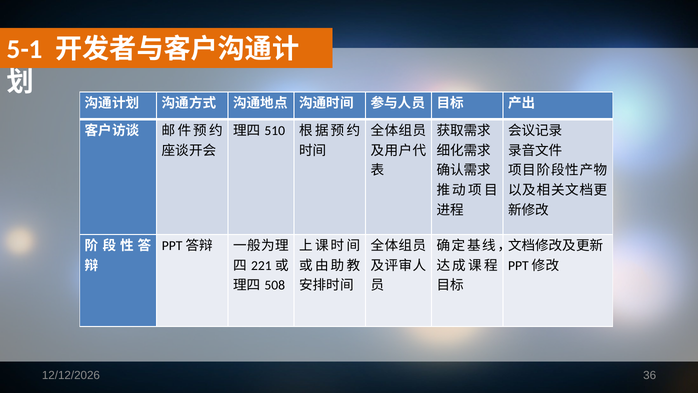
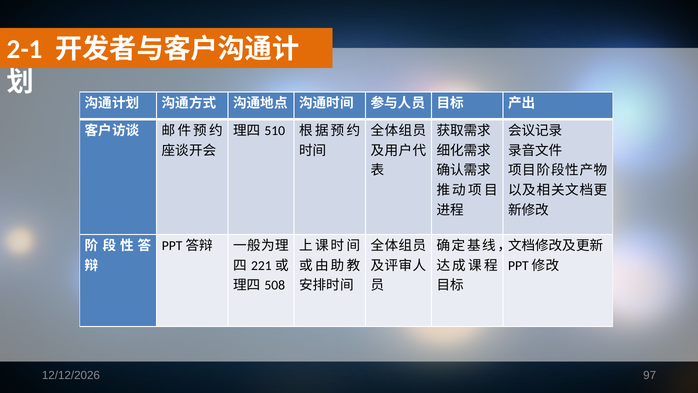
5-1: 5-1 -> 2-1
36: 36 -> 97
